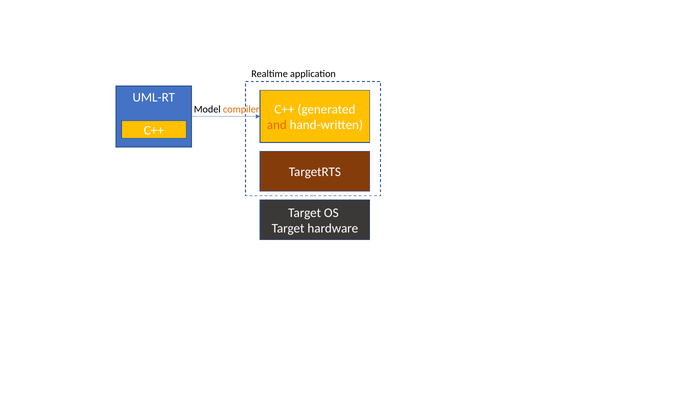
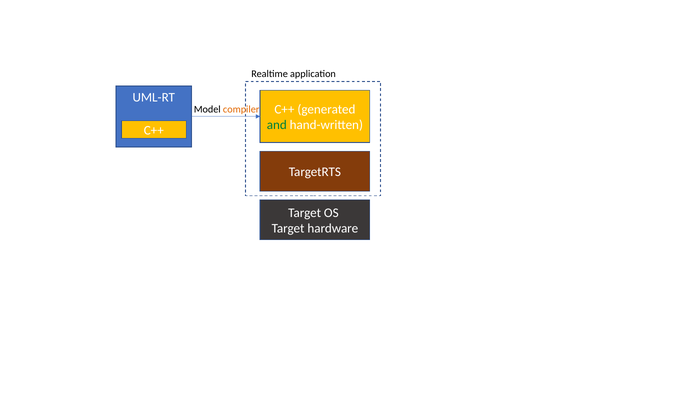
and colour: orange -> green
